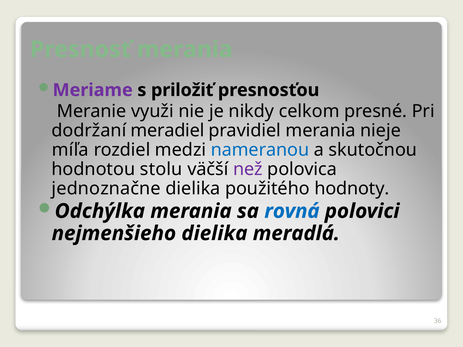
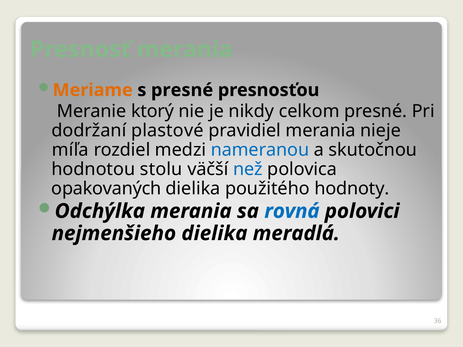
Meriame colour: purple -> orange
s priložiť: priložiť -> presné
využi: využi -> ktorý
meradiel: meradiel -> plastové
než colour: purple -> blue
jednoznačne: jednoznačne -> opakovaných
